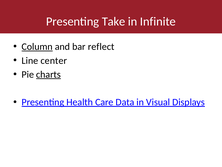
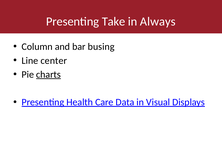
Infinite: Infinite -> Always
Column underline: present -> none
reflect: reflect -> busing
